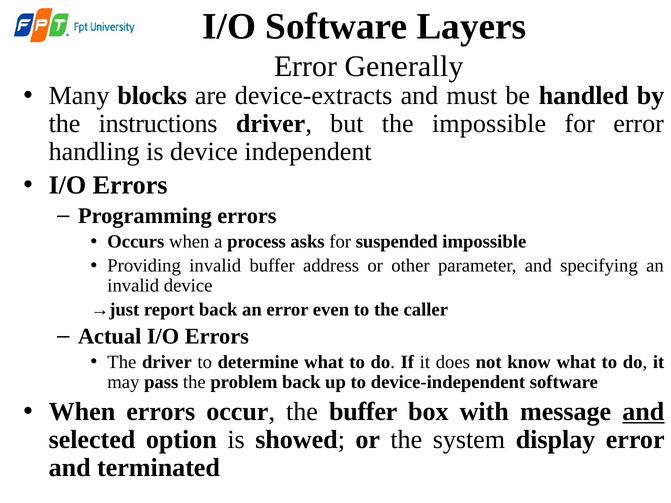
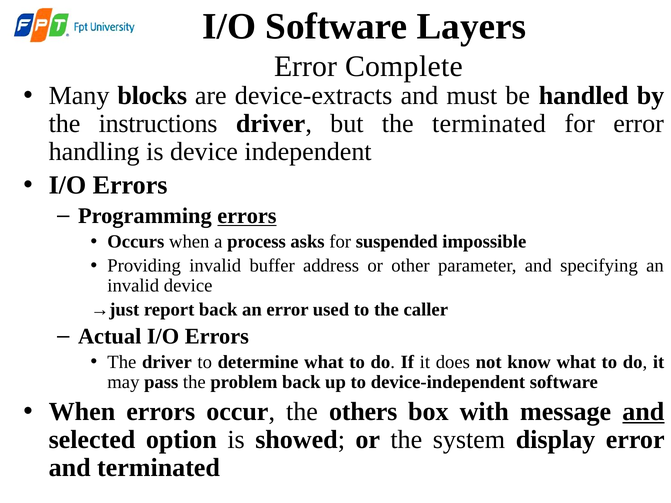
Generally: Generally -> Complete
the impossible: impossible -> terminated
errors at (247, 216) underline: none -> present
even: even -> used
the buffer: buffer -> others
